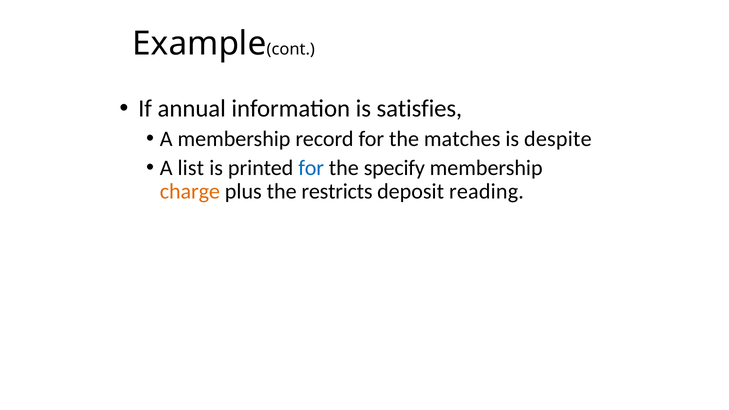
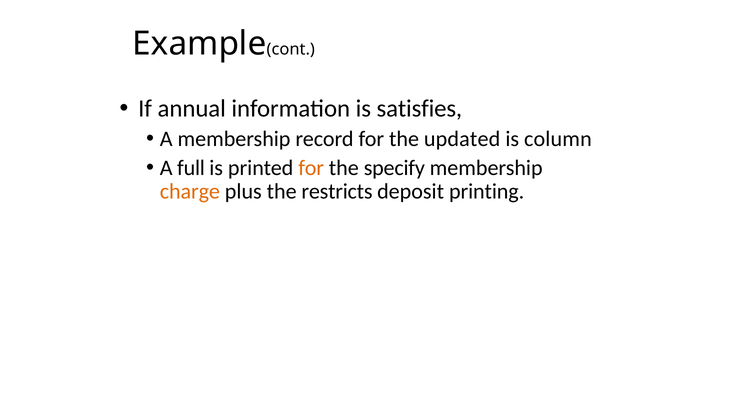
matches: matches -> updated
despite: despite -> column
list: list -> full
for at (311, 168) colour: blue -> orange
reading: reading -> printing
